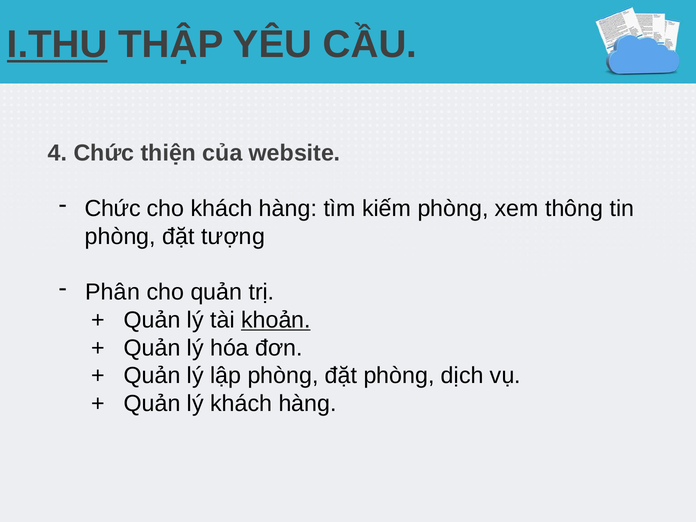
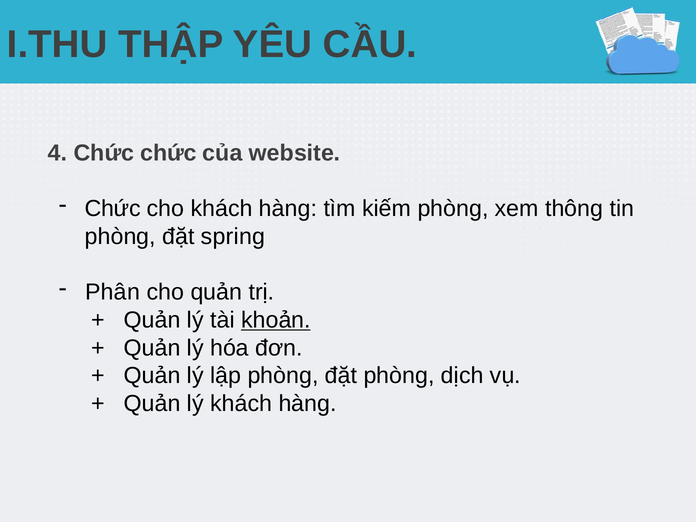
I.THU underline: present -> none
Chức thiện: thiện -> chức
tượng: tượng -> spring
